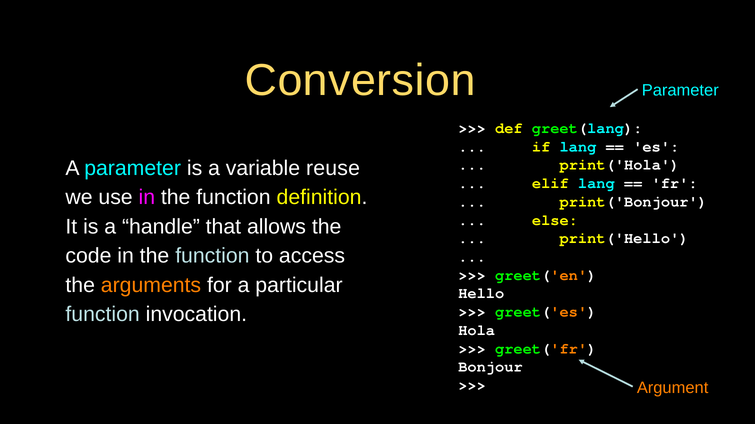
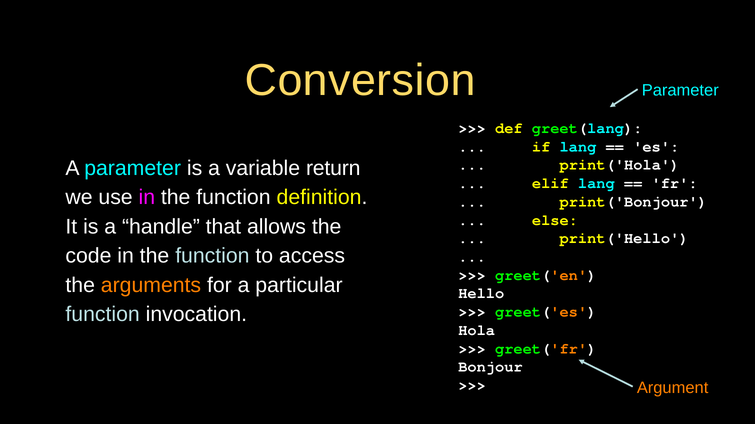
reuse: reuse -> return
